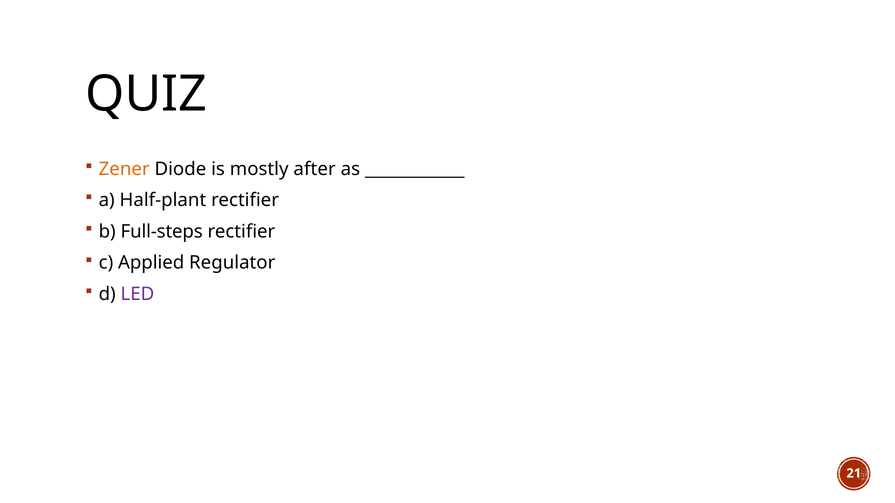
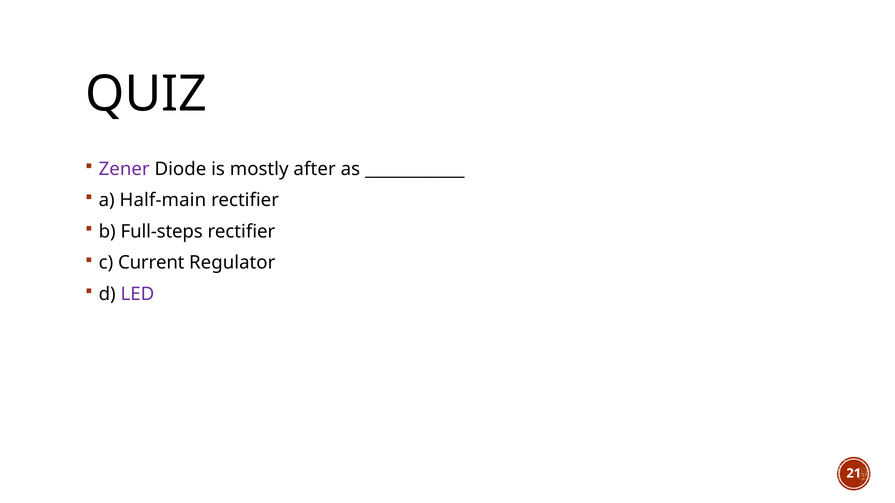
Zener colour: orange -> purple
Half-plant: Half-plant -> Half-main
Applied: Applied -> Current
